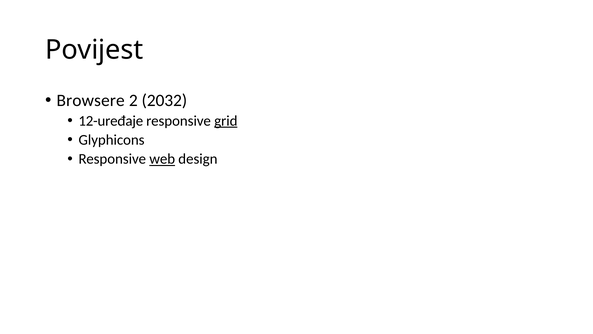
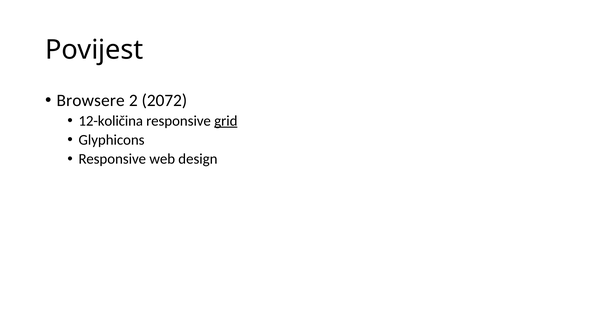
2032: 2032 -> 2072
12-uređaje: 12-uređaje -> 12-količina
web underline: present -> none
